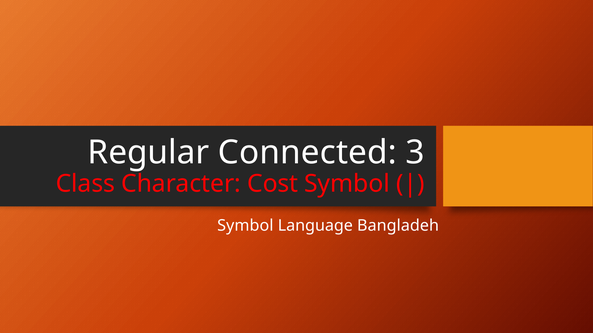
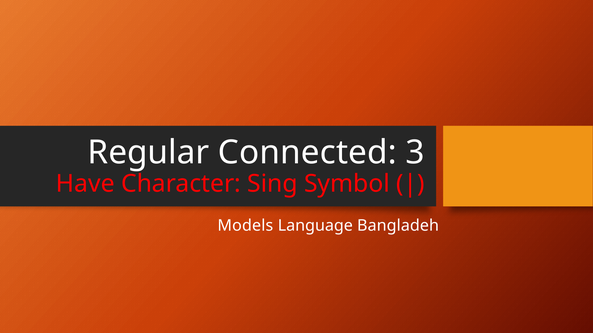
Class: Class -> Have
Cost: Cost -> Sing
Symbol at (245, 226): Symbol -> Models
